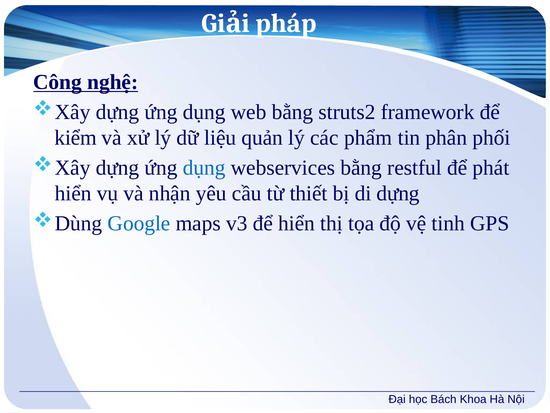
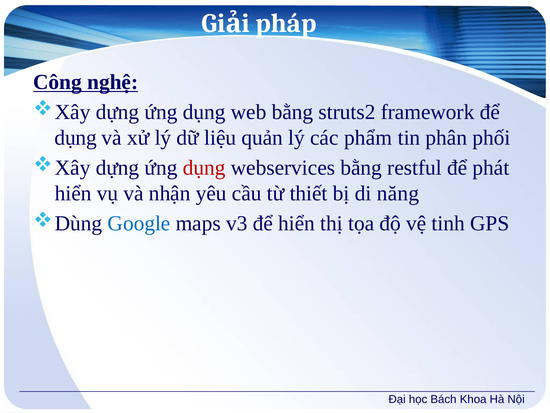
kiểm at (76, 138): kiểm -> dụng
dụng at (204, 168) colour: blue -> red
di dựng: dựng -> năng
